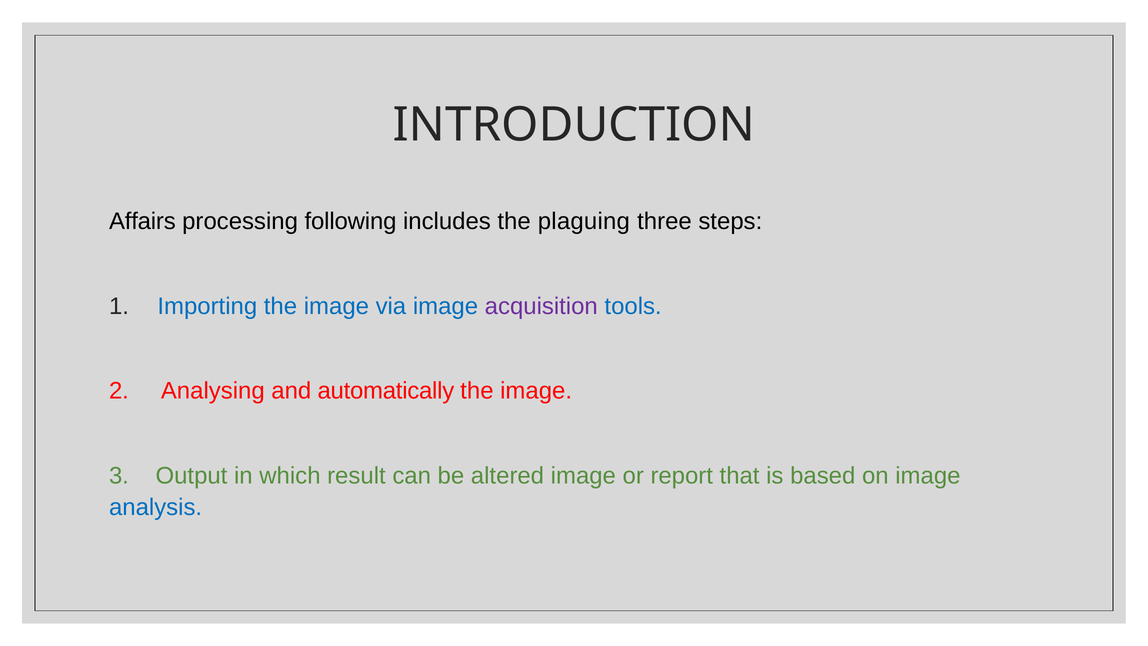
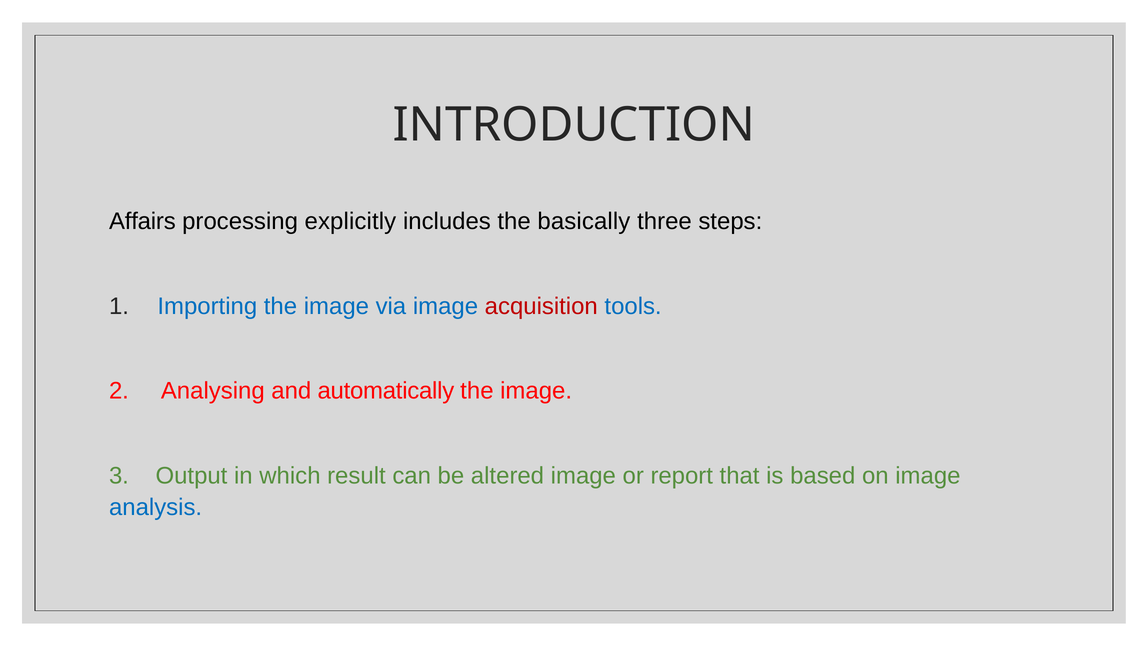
following: following -> explicitly
plaguing: plaguing -> basically
acquisition colour: purple -> red
